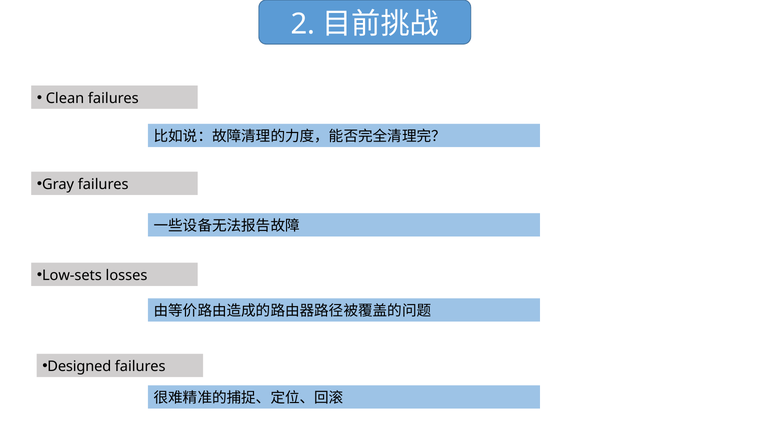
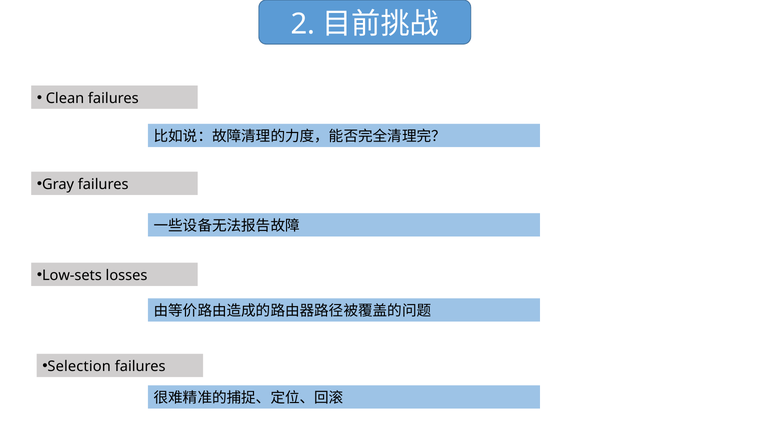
Designed: Designed -> Selection
